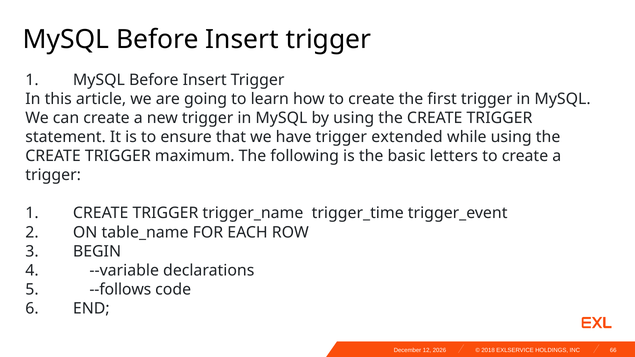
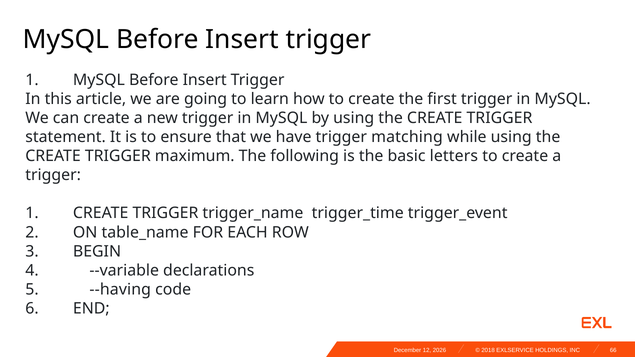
extended: extended -> matching
--follows: --follows -> --having
